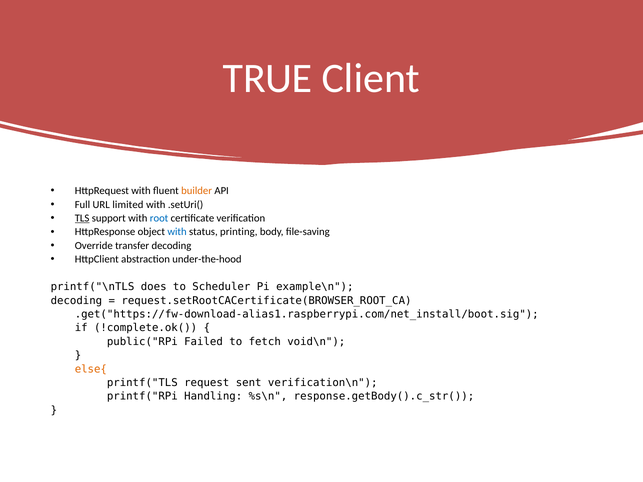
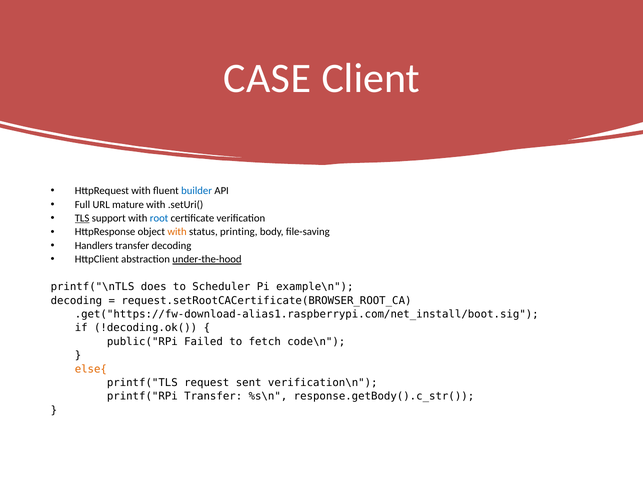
TRUE: TRUE -> CASE
builder colour: orange -> blue
limited: limited -> mature
with at (177, 232) colour: blue -> orange
Override: Override -> Handlers
under-the-hood underline: none -> present
!complete.ok(: !complete.ok( -> !decoding.ok(
void\n: void\n -> code\n
printf("RPi Handling: Handling -> Transfer
